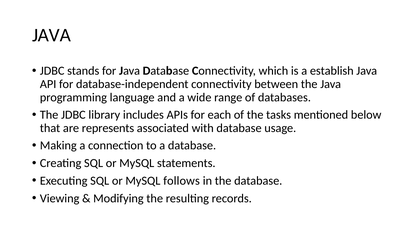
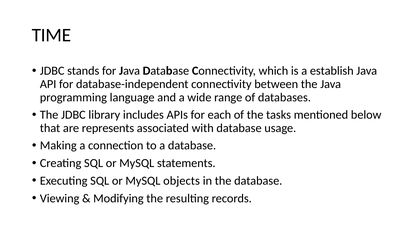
JAVA at (51, 35): JAVA -> TIME
follows: follows -> objects
